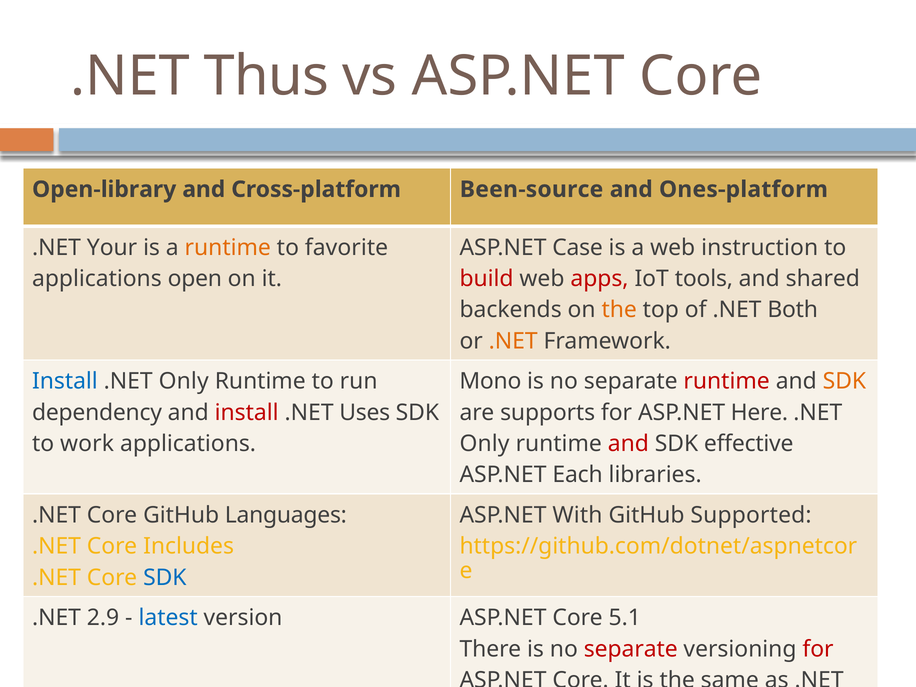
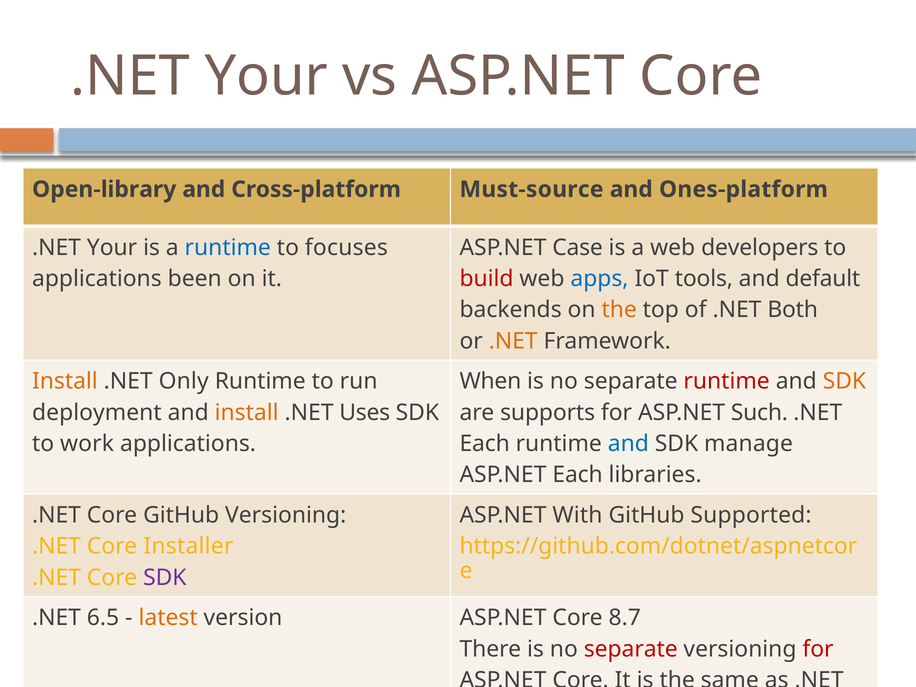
Thus at (266, 76): Thus -> Your
Been-source: Been-source -> Must-source
runtime at (228, 248) colour: orange -> blue
favorite: favorite -> focuses
instruction: instruction -> developers
open: open -> been
apps colour: red -> blue
shared: shared -> default
Install at (65, 381) colour: blue -> orange
Mono: Mono -> When
dependency: dependency -> deployment
install at (247, 413) colour: red -> orange
Here: Here -> Such
Only at (485, 444): Only -> Each
and at (628, 444) colour: red -> blue
effective: effective -> manage
GitHub Languages: Languages -> Versioning
Includes: Includes -> Installer
SDK at (165, 578) colour: blue -> purple
2.9: 2.9 -> 6.5
latest colour: blue -> orange
5.1: 5.1 -> 8.7
